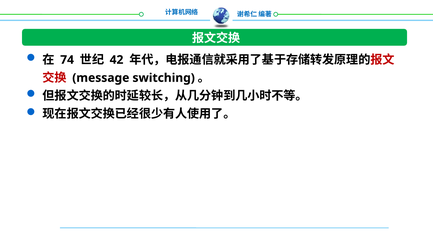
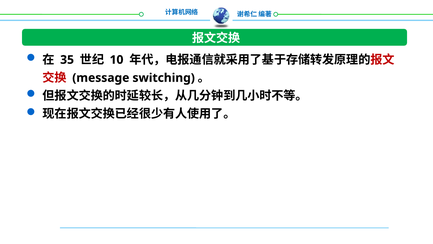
74: 74 -> 35
42: 42 -> 10
